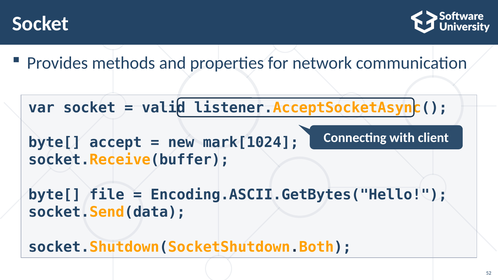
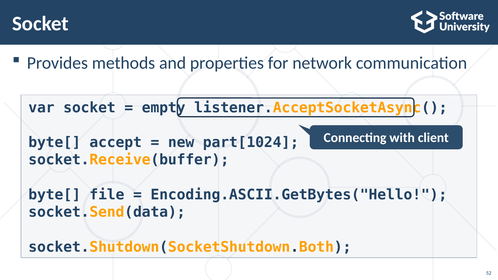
valid: valid -> empty
mark[1024: mark[1024 -> part[1024
